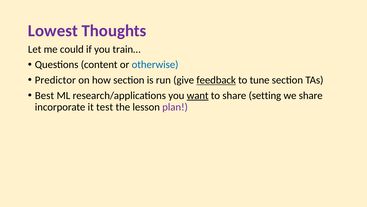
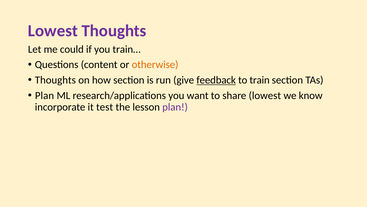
otherwise colour: blue -> orange
Predictor at (55, 80): Predictor -> Thoughts
tune: tune -> train
Best at (44, 95): Best -> Plan
want underline: present -> none
share setting: setting -> lowest
we share: share -> know
